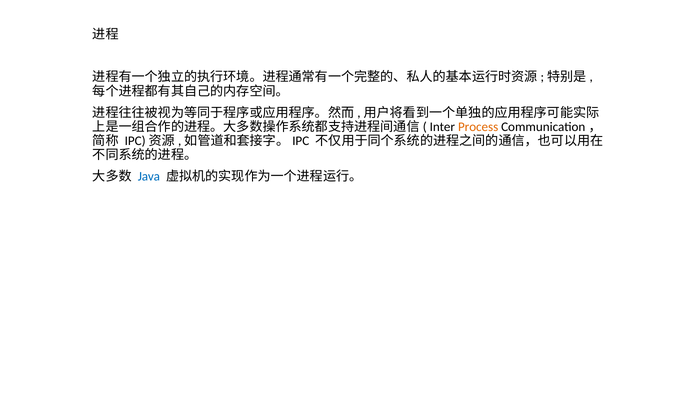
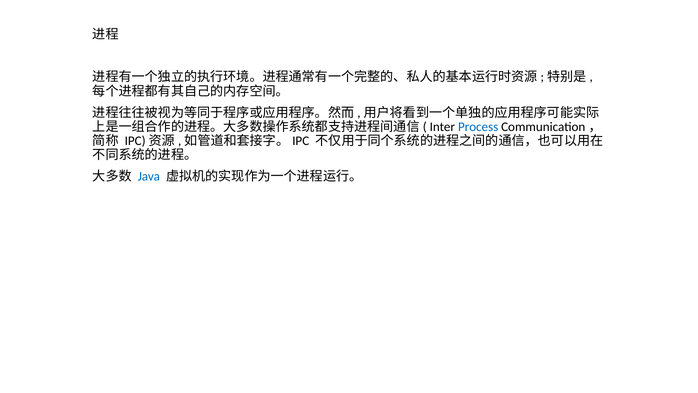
Process colour: orange -> blue
